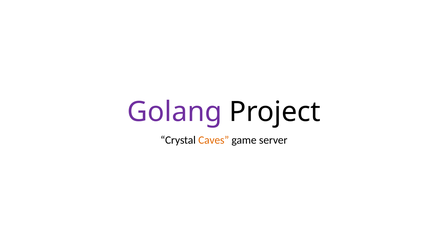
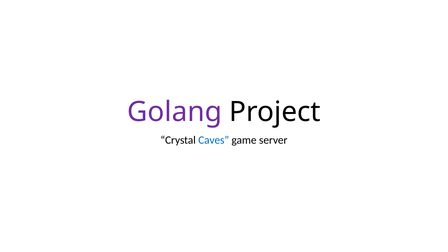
Caves colour: orange -> blue
